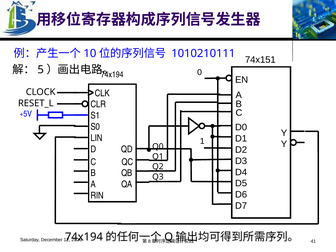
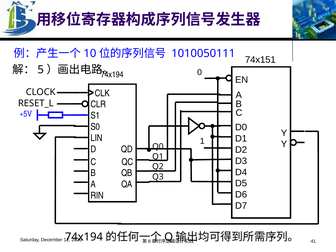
1010210111: 1010210111 -> 1010050111
